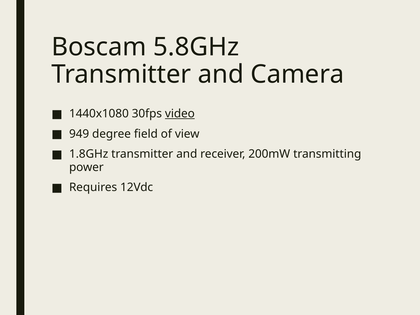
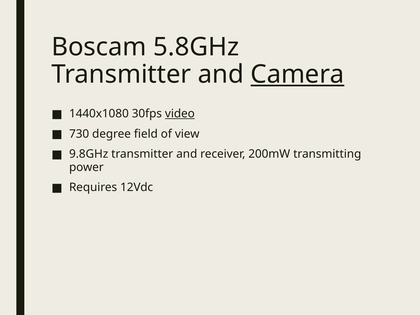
Camera underline: none -> present
949: 949 -> 730
1.8GHz: 1.8GHz -> 9.8GHz
